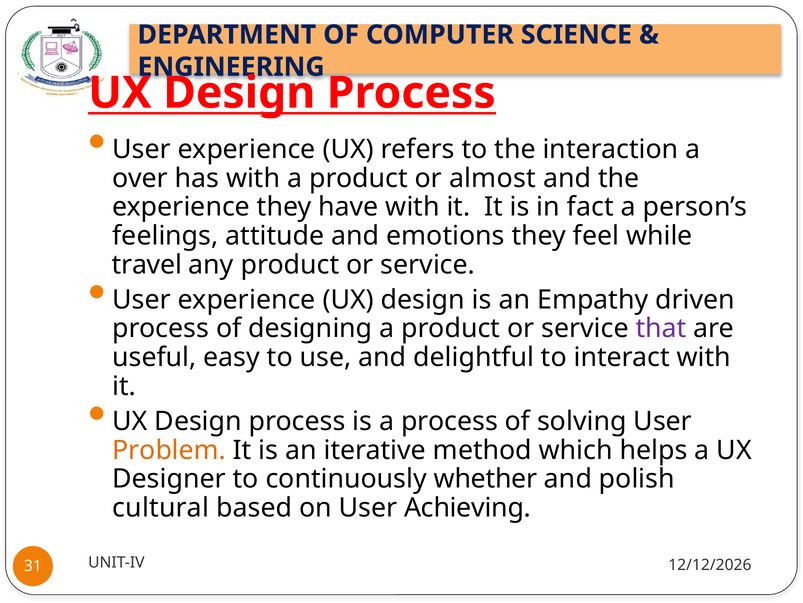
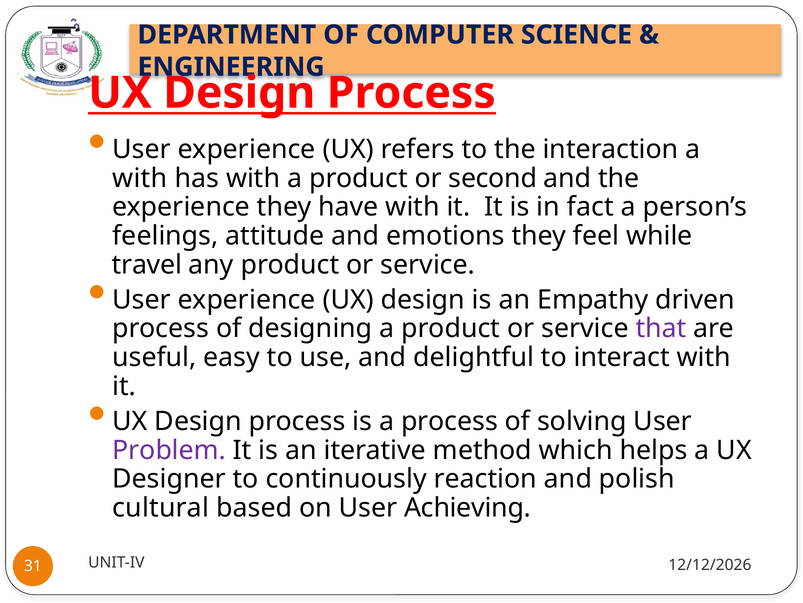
over at (140, 178): over -> with
almost: almost -> second
Problem colour: orange -> purple
whether: whether -> reaction
